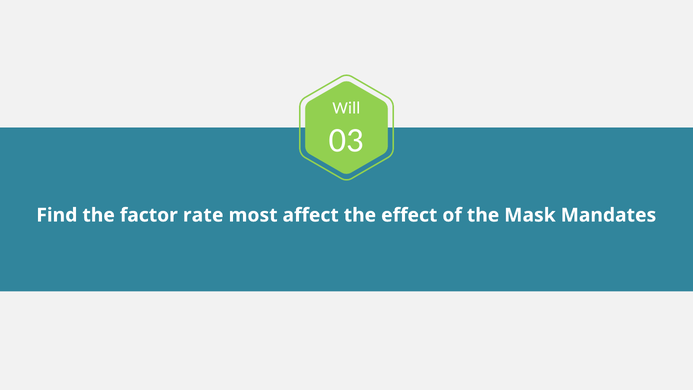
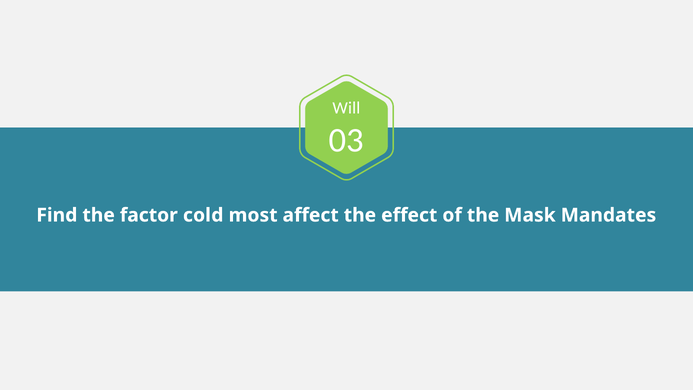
rate: rate -> cold
